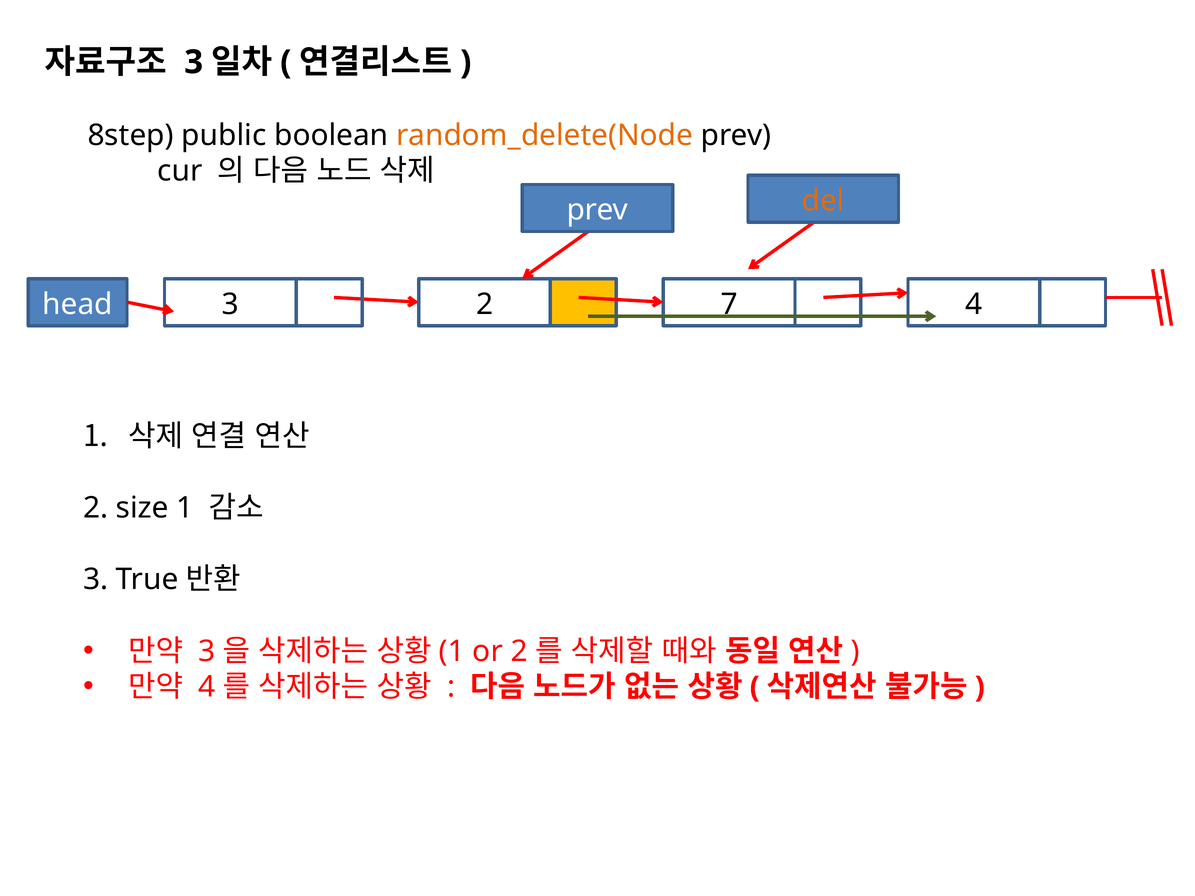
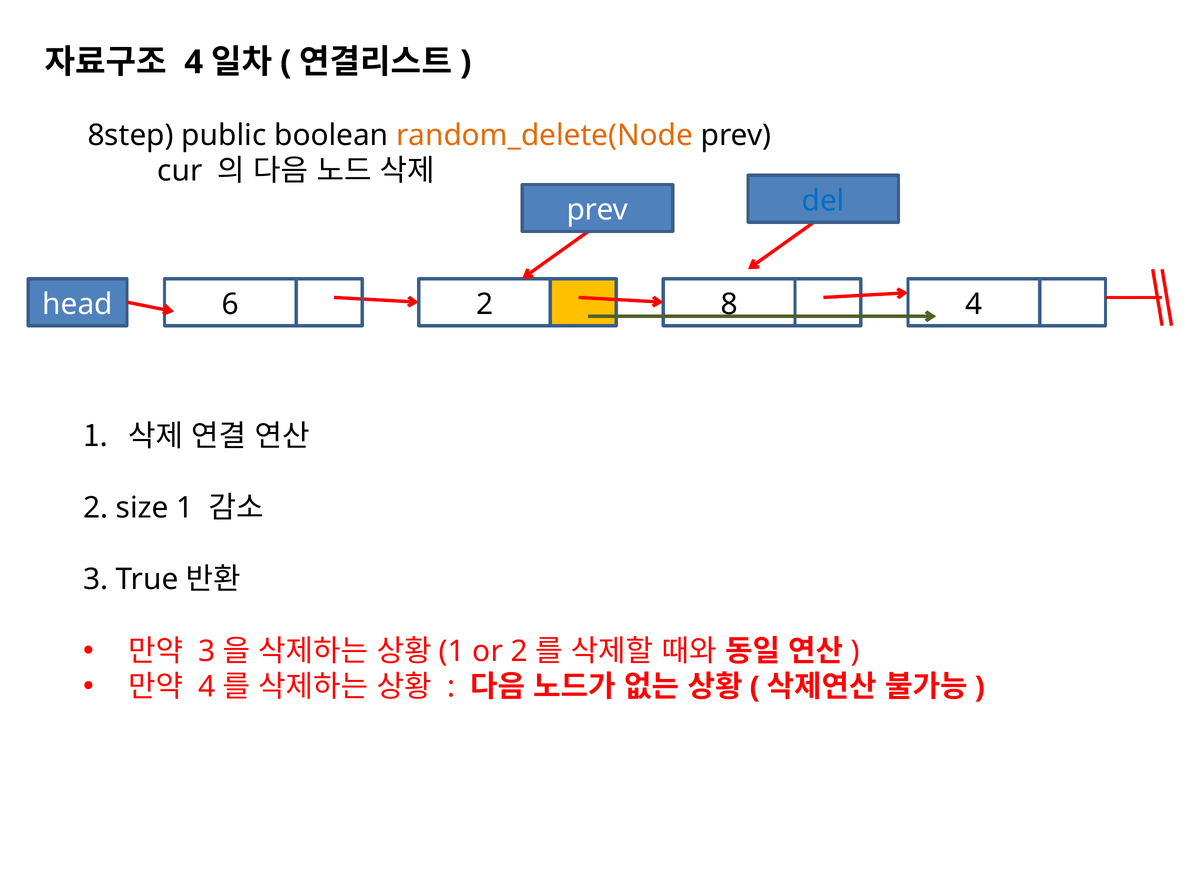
3 at (194, 62): 3 -> 4
del colour: orange -> blue
head 3: 3 -> 6
7: 7 -> 8
